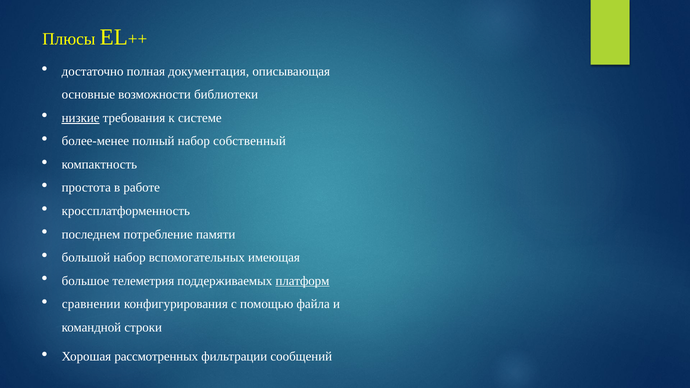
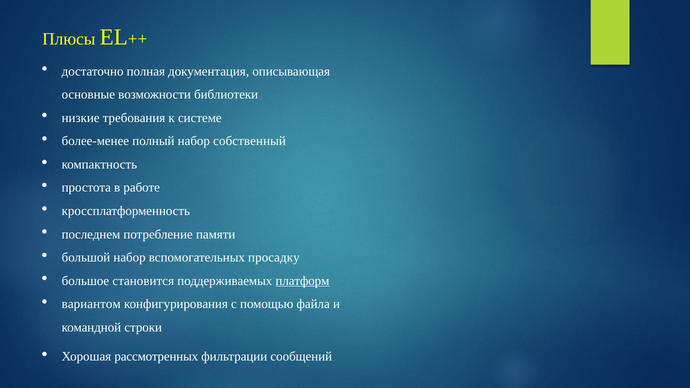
низкие underline: present -> none
имеющая: имеющая -> просадку
телеметрия: телеметрия -> становится
сравнении: сравнении -> вариантом
